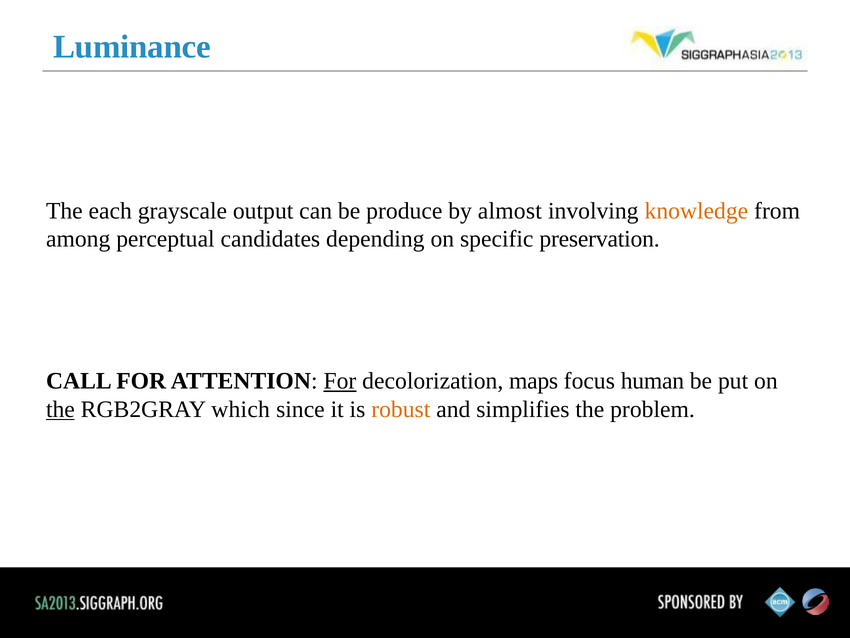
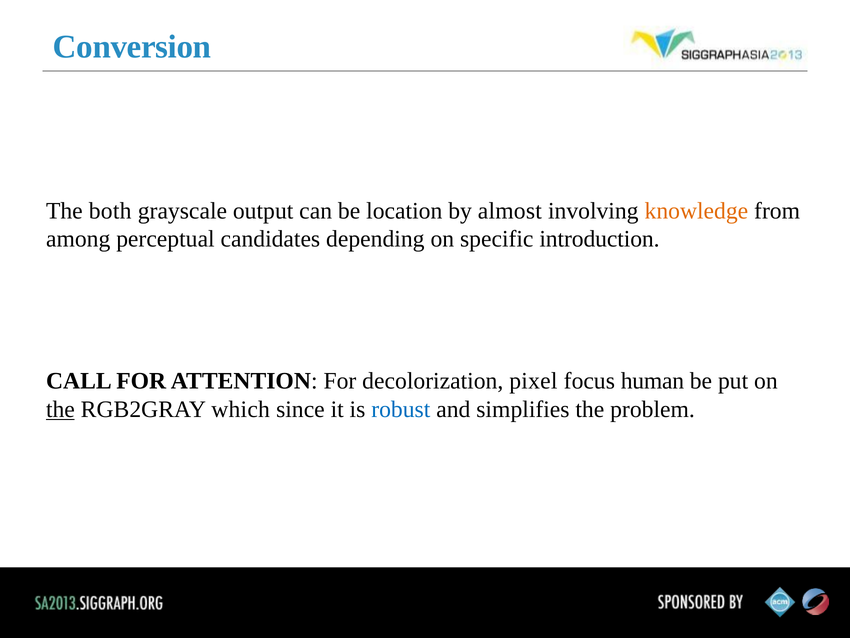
Luminance: Luminance -> Conversion
each: each -> both
produce: produce -> location
preservation: preservation -> introduction
For at (340, 381) underline: present -> none
maps: maps -> pixel
robust colour: orange -> blue
